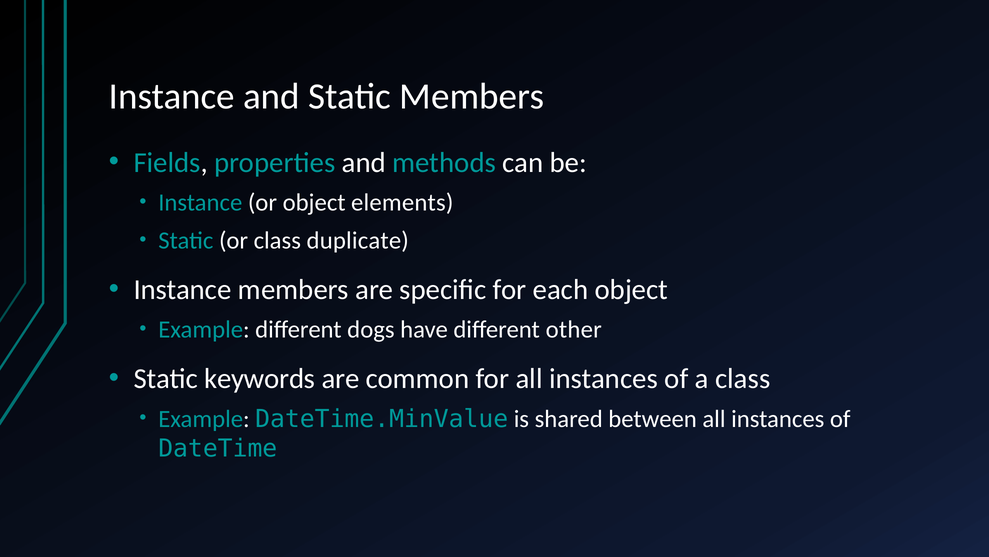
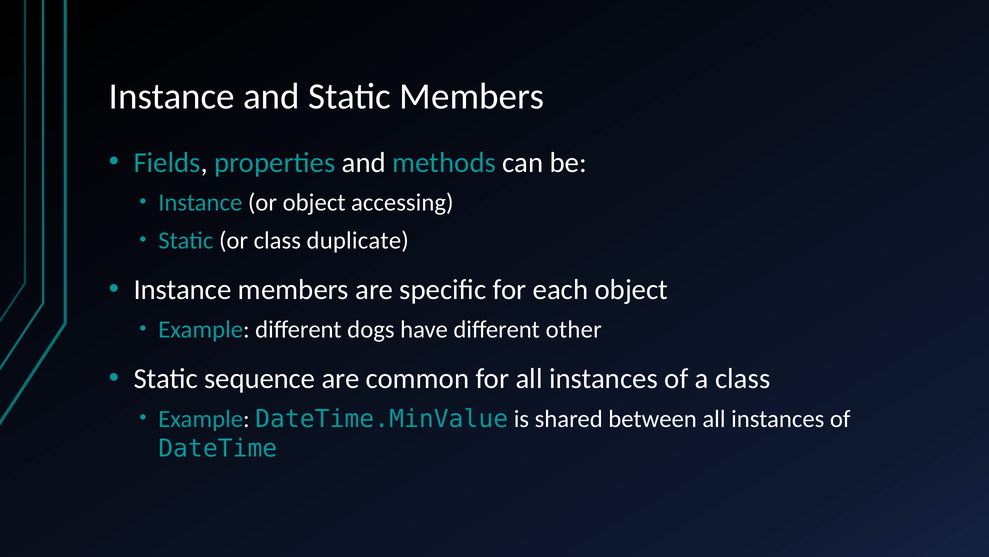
elements: elements -> accessing
keywords: keywords -> sequence
